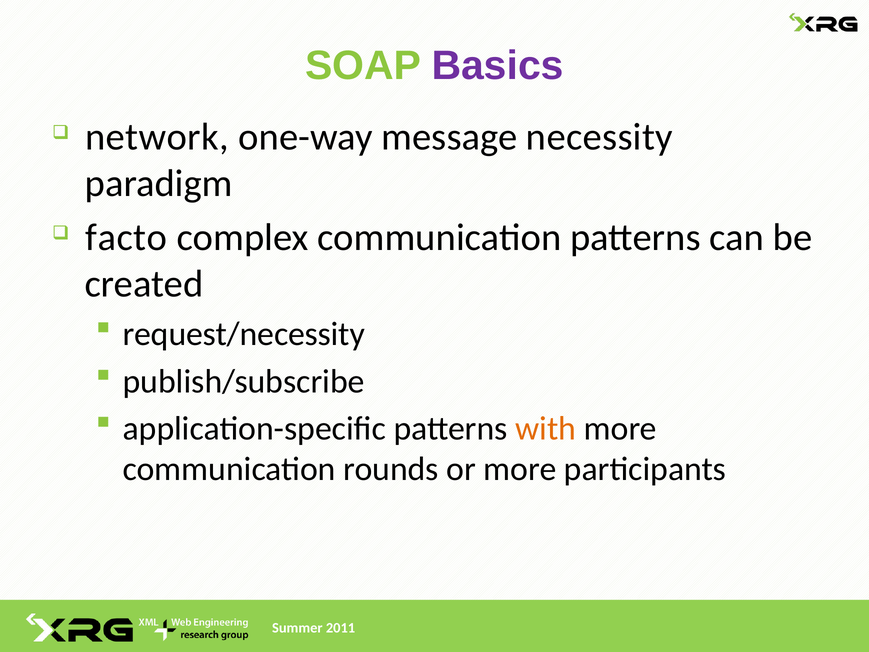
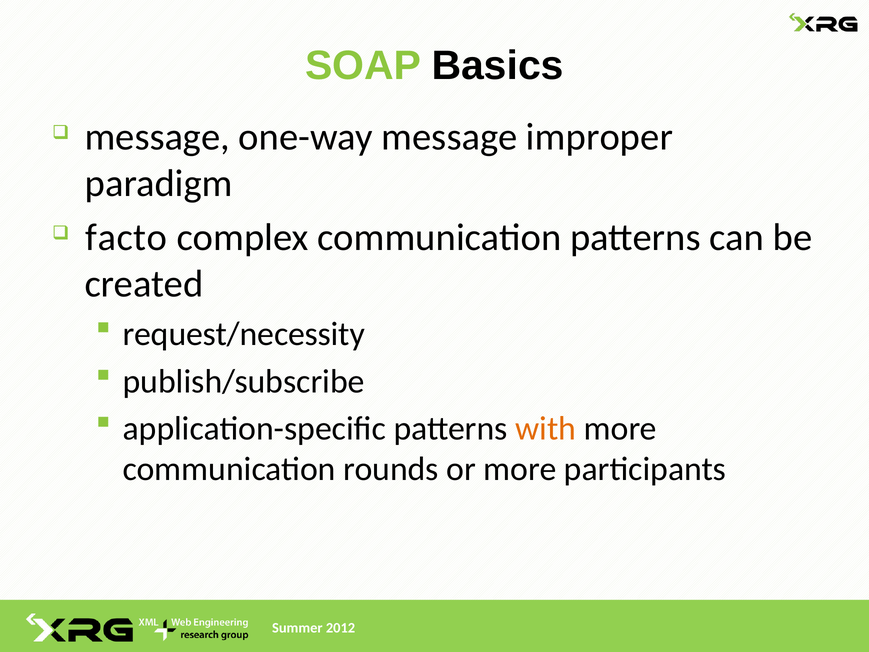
Basics colour: purple -> black
network at (157, 137): network -> message
necessity: necessity -> improper
2011: 2011 -> 2012
